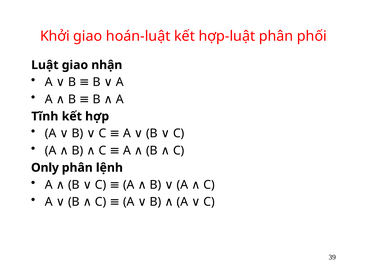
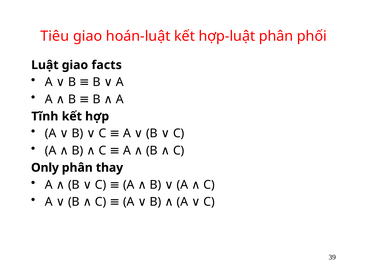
Khởi: Khởi -> Tiêu
nhận: nhận -> facts
lệnh: lệnh -> thay
